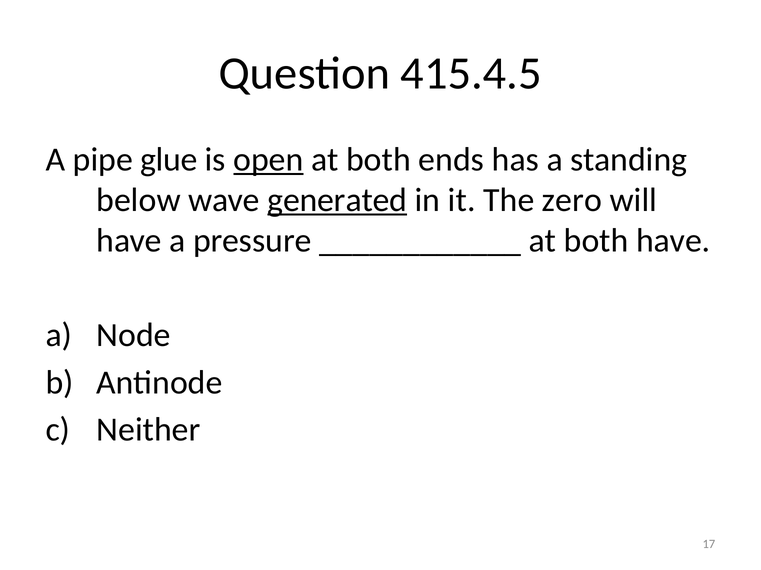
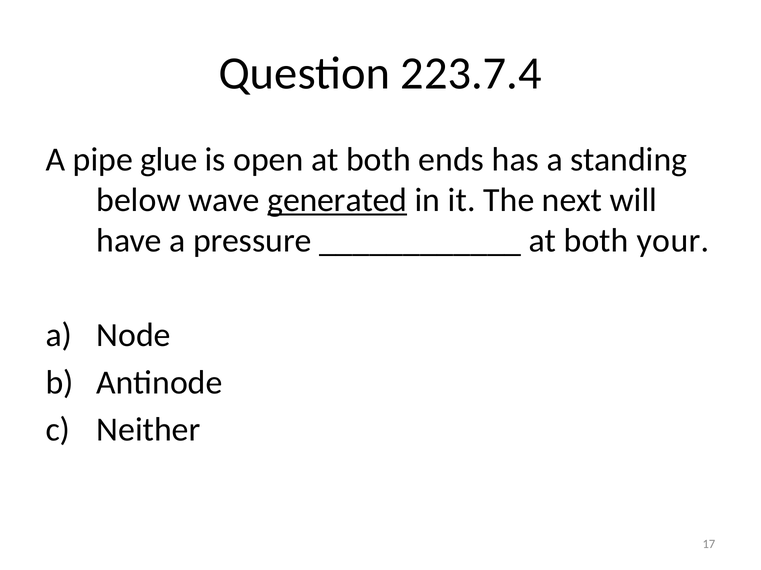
415.4.5: 415.4.5 -> 223.7.4
open underline: present -> none
zero: zero -> next
both have: have -> your
